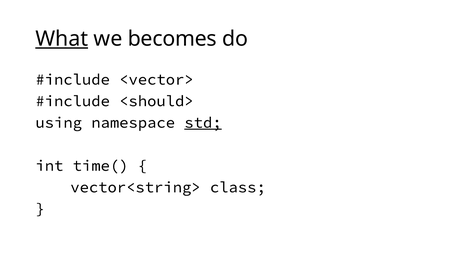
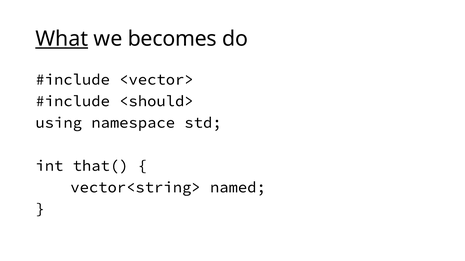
std underline: present -> none
time(: time( -> that(
class: class -> named
